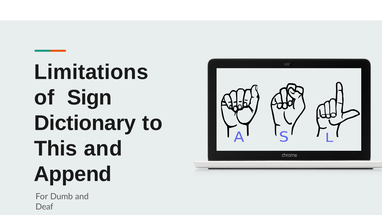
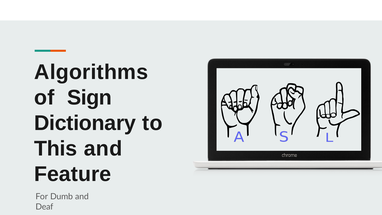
Limitations: Limitations -> Algorithms
Append: Append -> Feature
